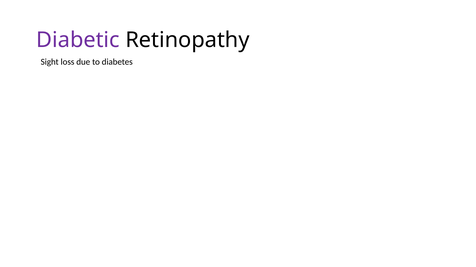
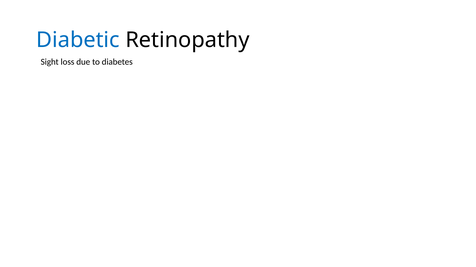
Diabetic colour: purple -> blue
